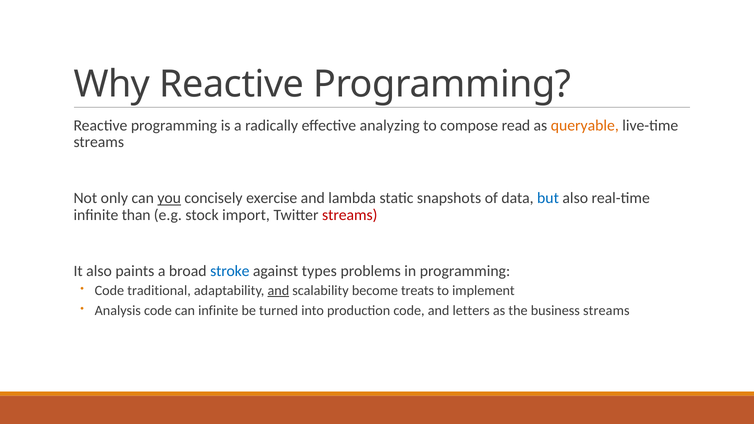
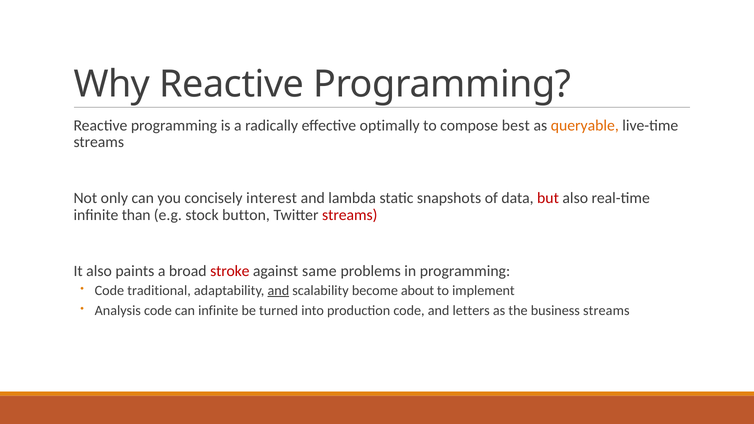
analyzing: analyzing -> optimally
read: read -> best
you underline: present -> none
exercise: exercise -> interest
but colour: blue -> red
import: import -> button
stroke colour: blue -> red
types: types -> same
treats: treats -> about
